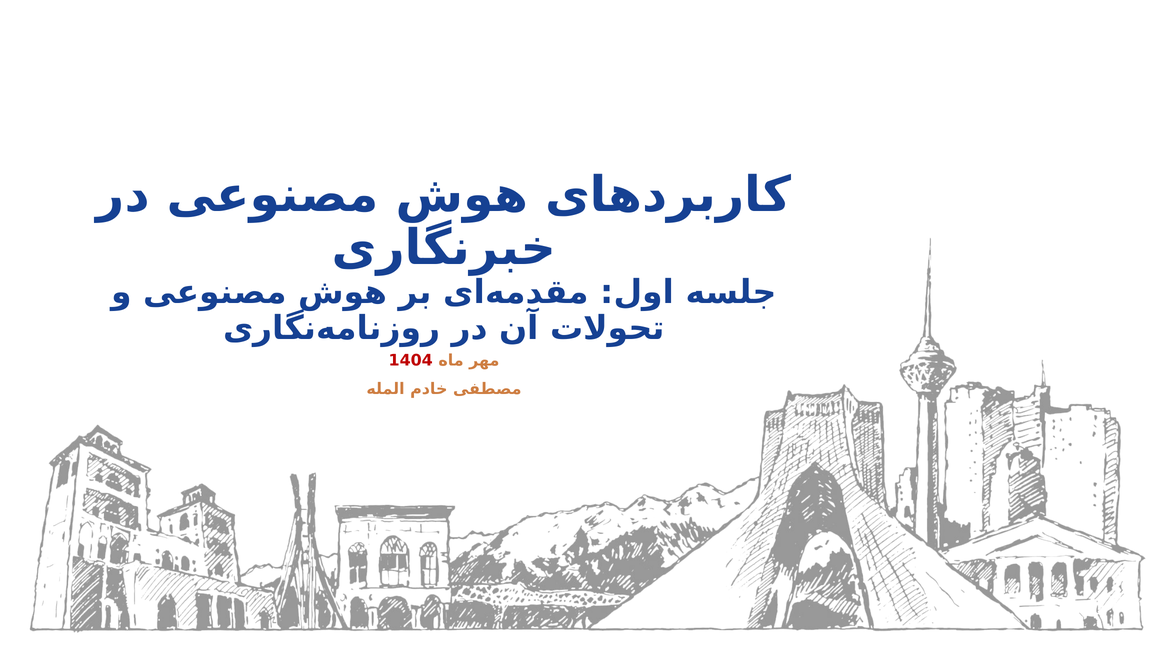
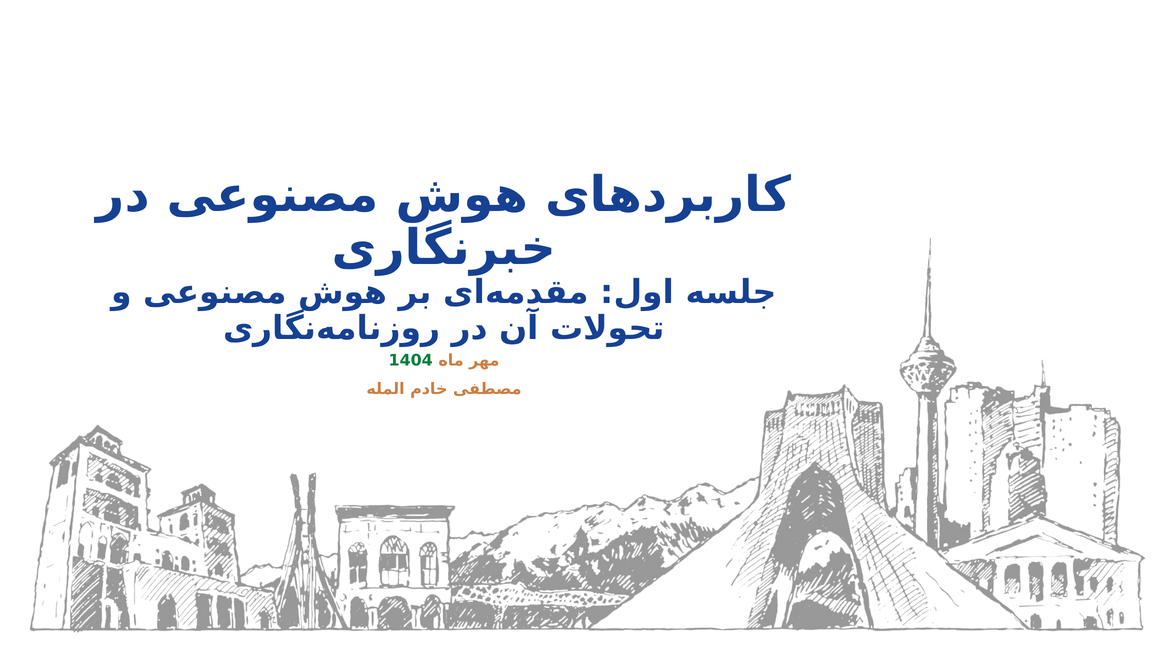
1404 colour: red -> green
